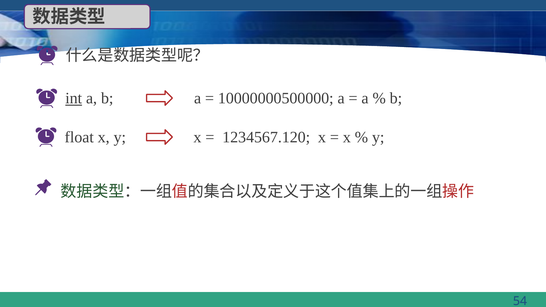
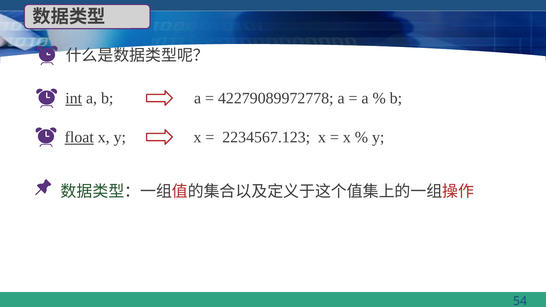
10000000500000: 10000000500000 -> 42279089972778
float underline: none -> present
1234567.120: 1234567.120 -> 2234567.123
